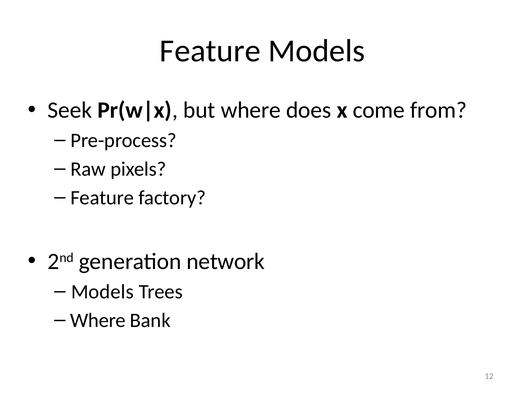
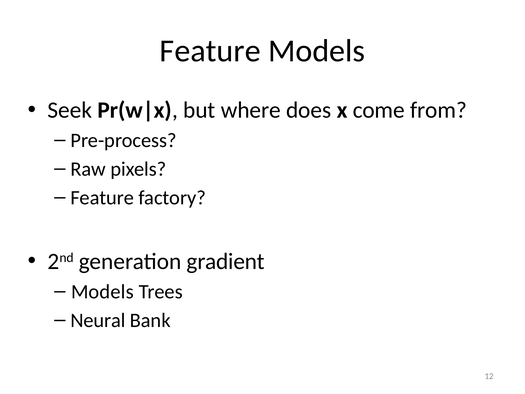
network: network -> gradient
Where at (98, 320): Where -> Neural
